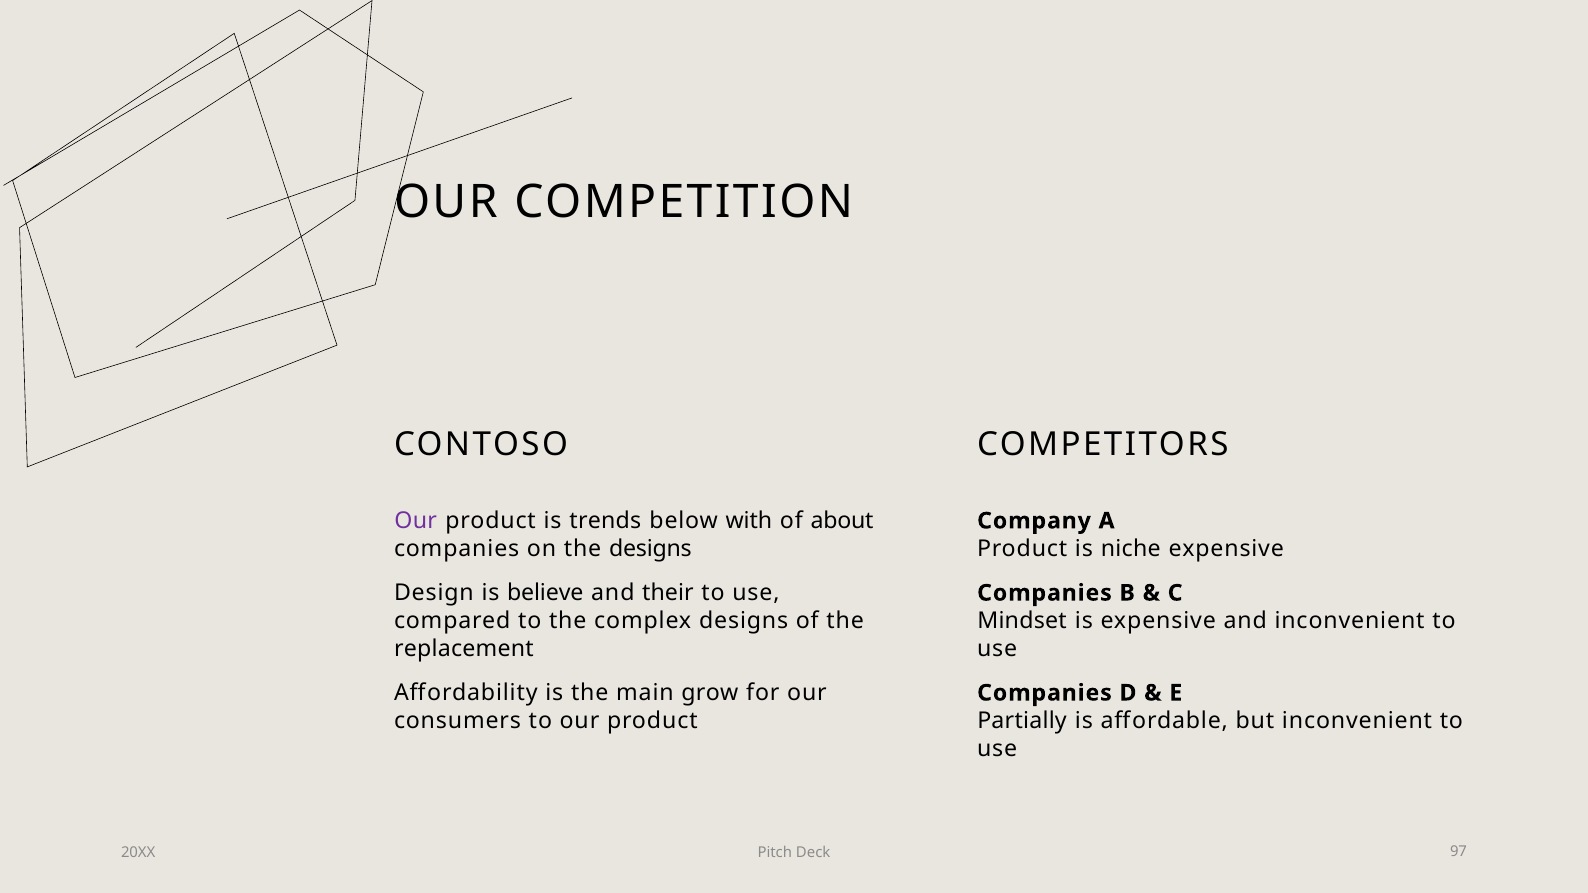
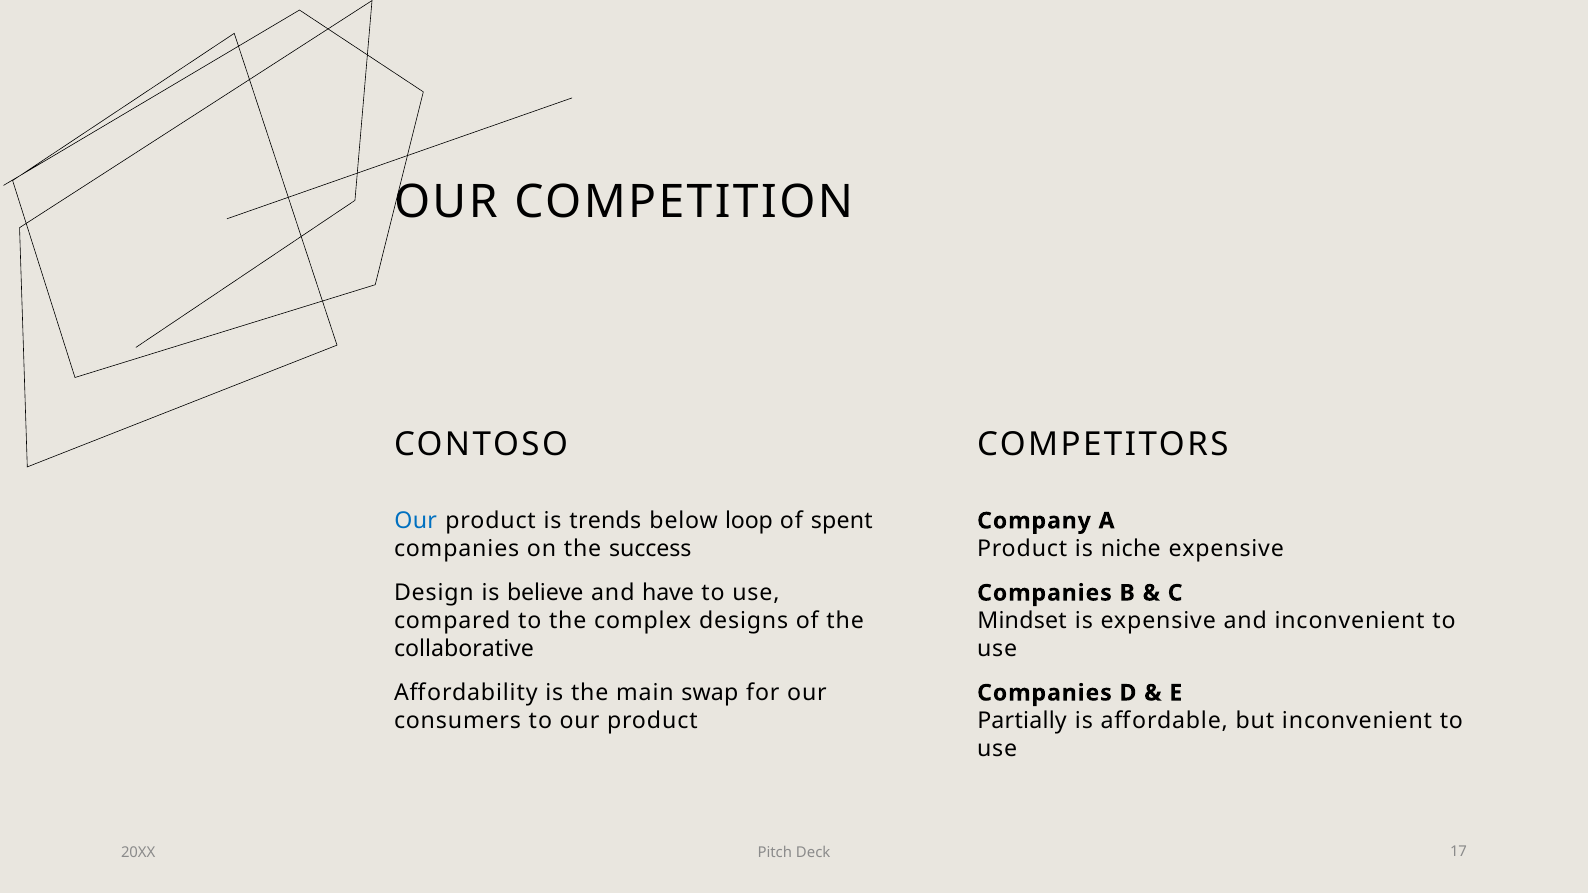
Our at (416, 521) colour: purple -> blue
with: with -> loop
about: about -> spent
the designs: designs -> success
their: their -> have
replacement: replacement -> collaborative
grow: grow -> swap
97: 97 -> 17
